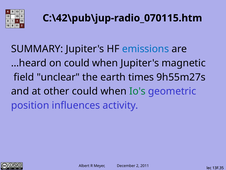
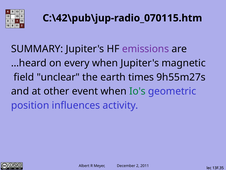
emissions colour: blue -> purple
on could: could -> every
other could: could -> event
